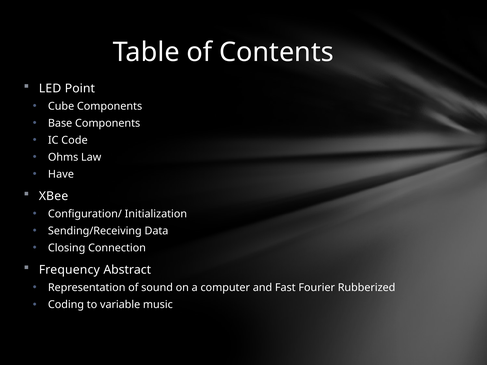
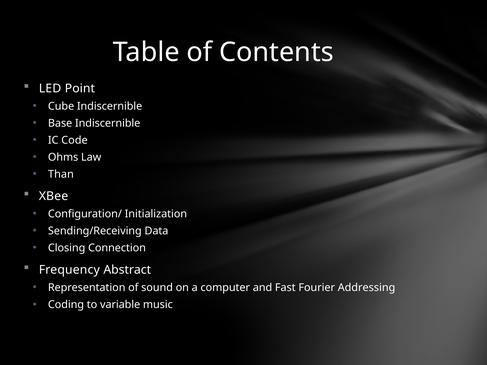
Cube Components: Components -> Indiscernible
Base Components: Components -> Indiscernible
Have: Have -> Than
Rubberized: Rubberized -> Addressing
